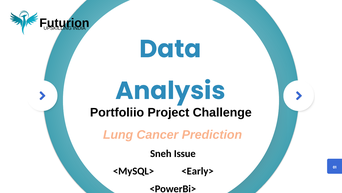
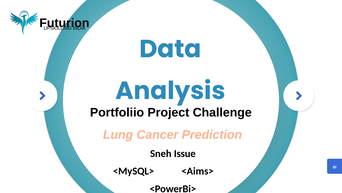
<Early>: <Early> -> <Aims>
